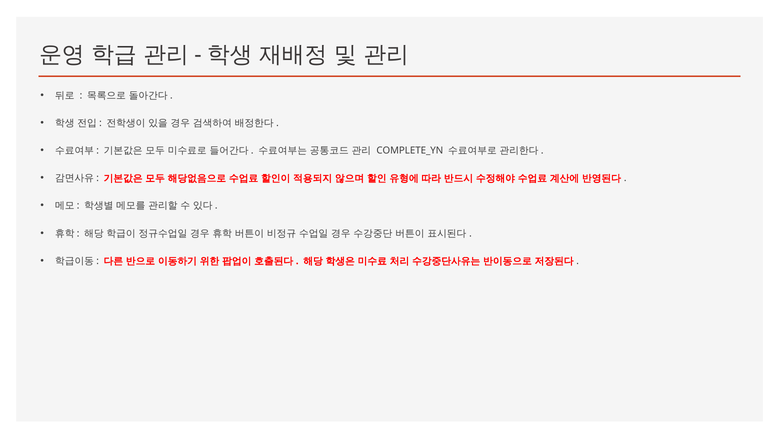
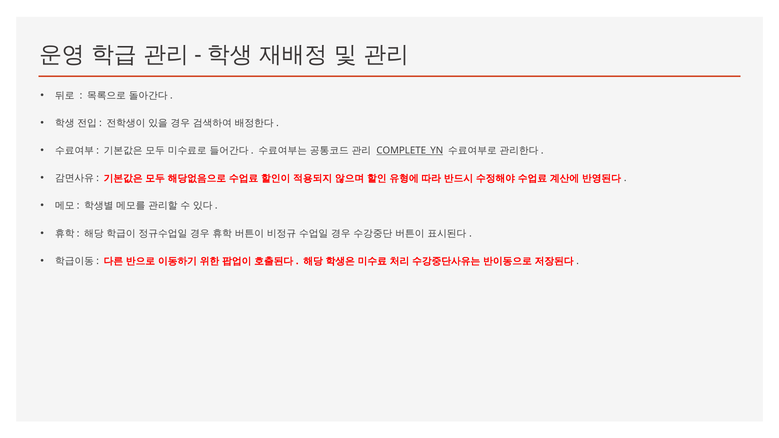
COMPLETE_YN underline: none -> present
